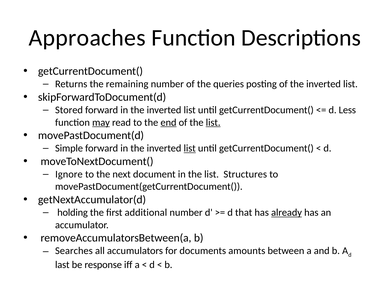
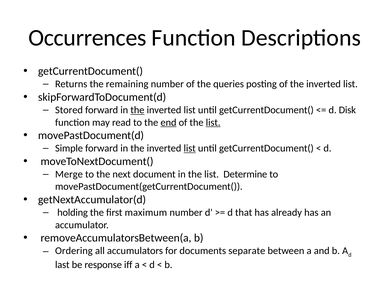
Approaches: Approaches -> Occurrences
the at (137, 110) underline: none -> present
Less: Less -> Disk
may underline: present -> none
Ignore: Ignore -> Merge
Structures: Structures -> Determine
additional: additional -> maximum
already underline: present -> none
Searches: Searches -> Ordering
amounts: amounts -> separate
